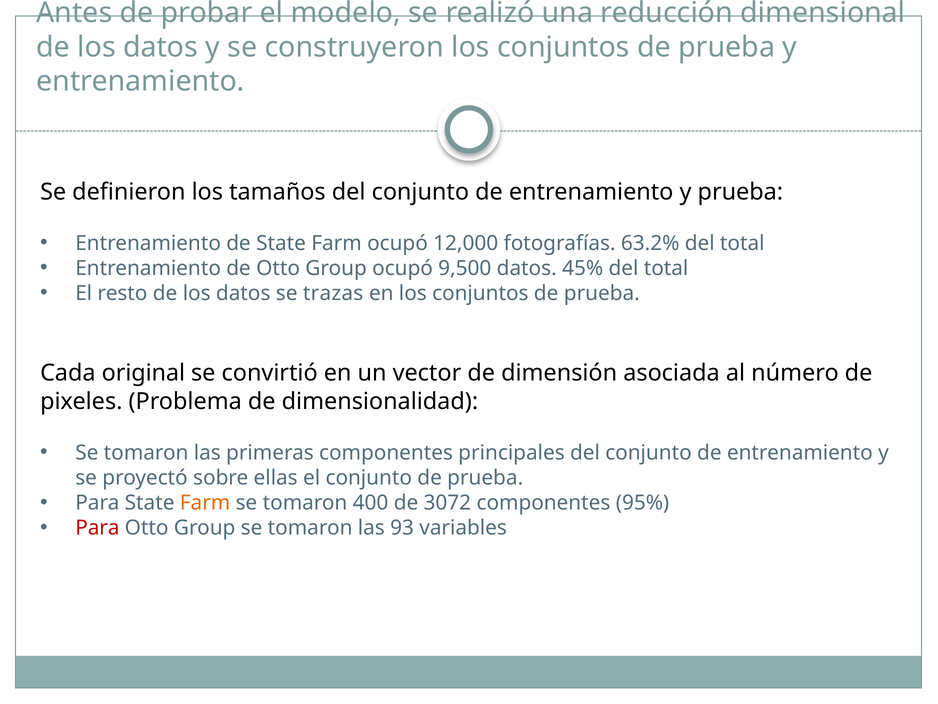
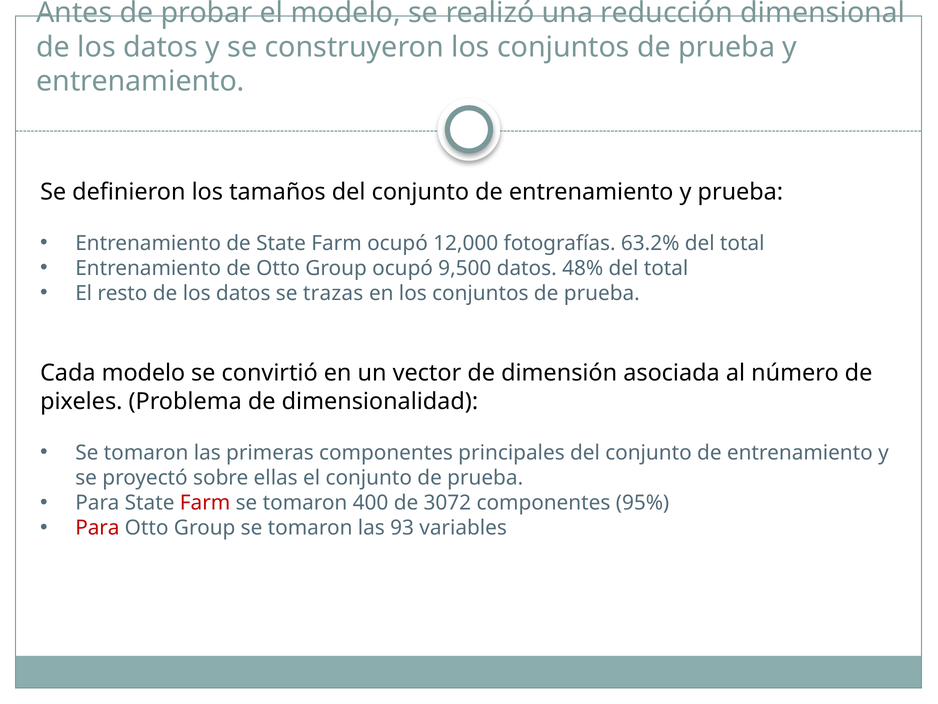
45%: 45% -> 48%
Cada original: original -> modelo
Farm at (205, 502) colour: orange -> red
